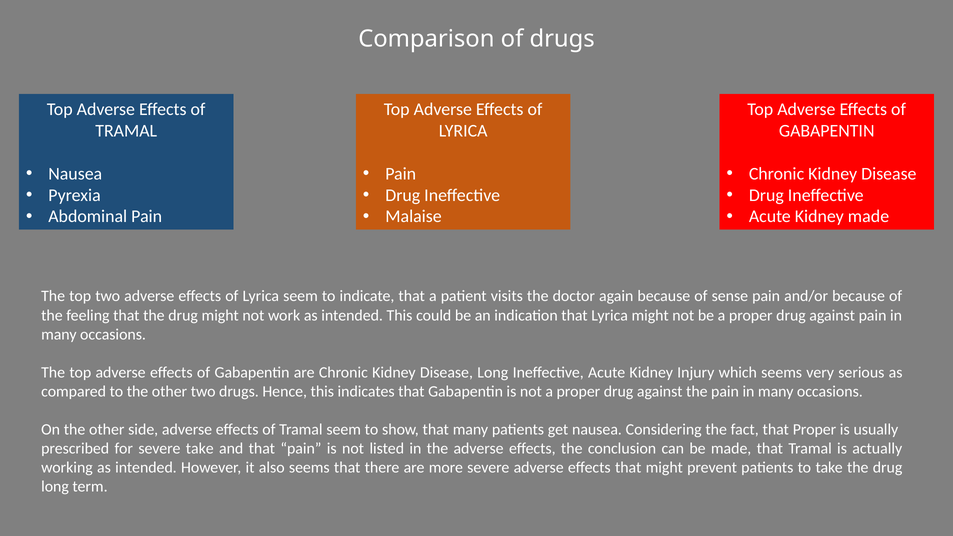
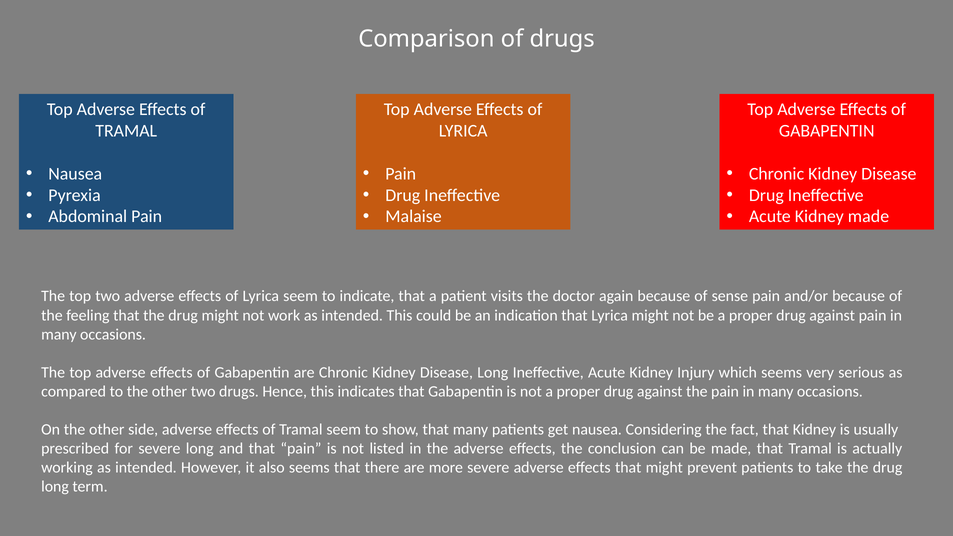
that Proper: Proper -> Kidney
severe take: take -> long
